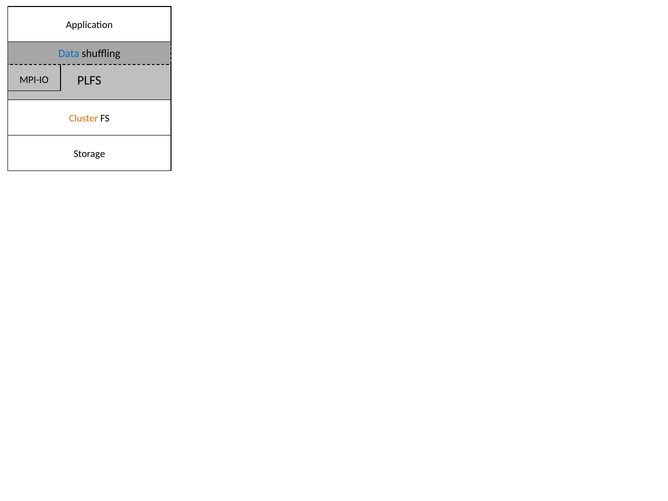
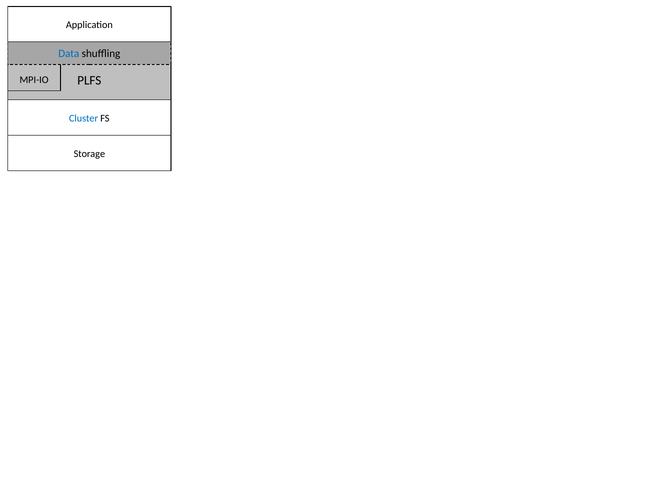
Cluster colour: orange -> blue
